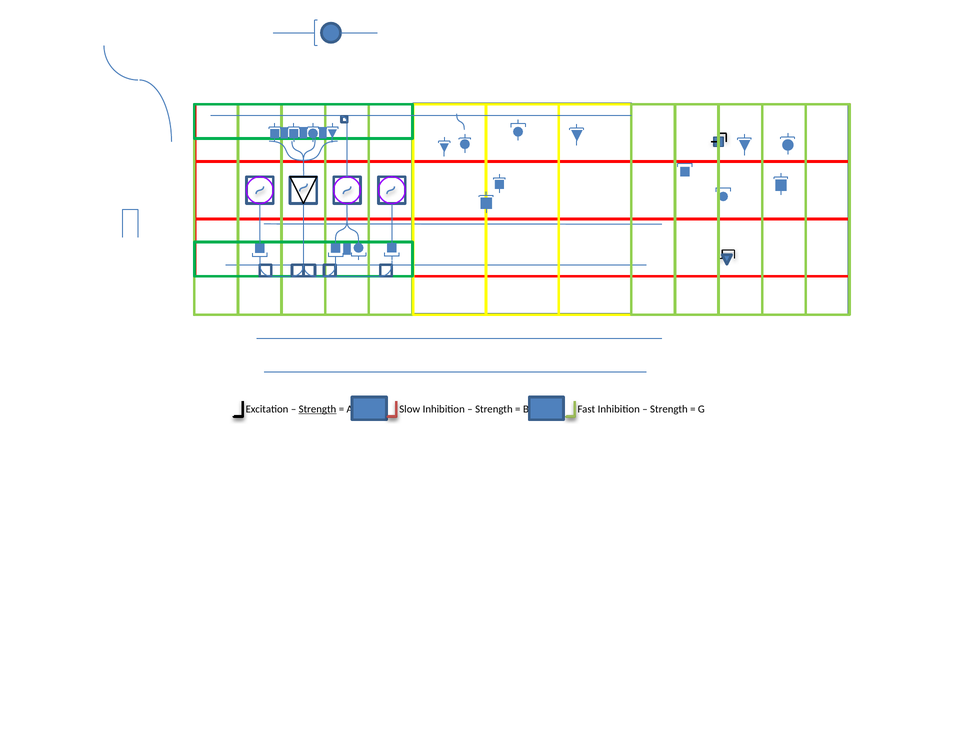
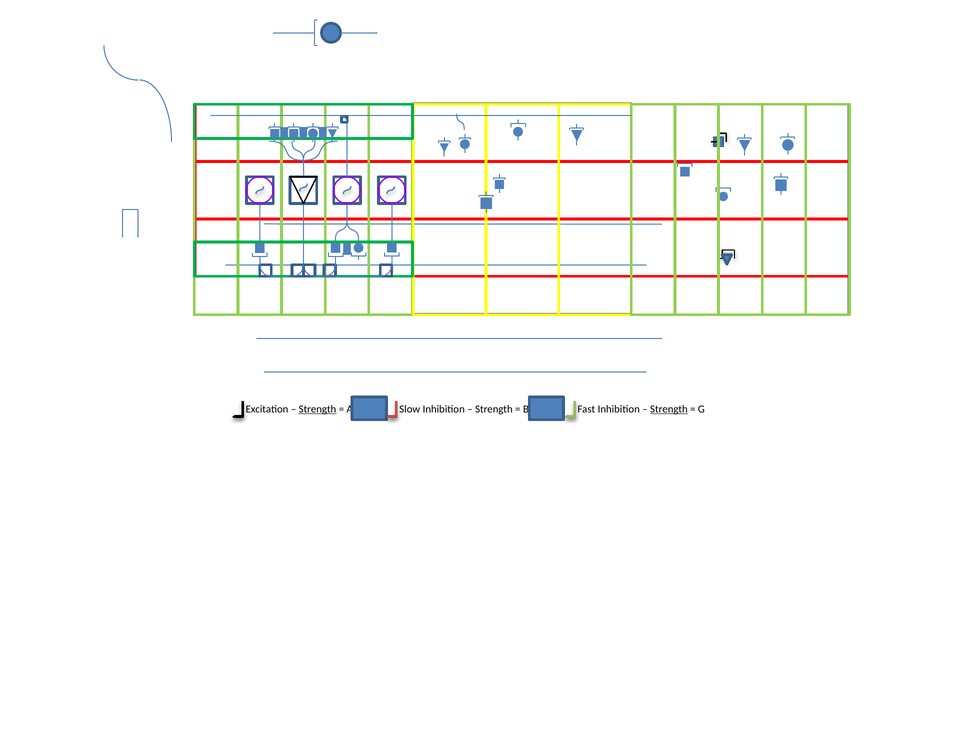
Strength at (669, 409) underline: none -> present
